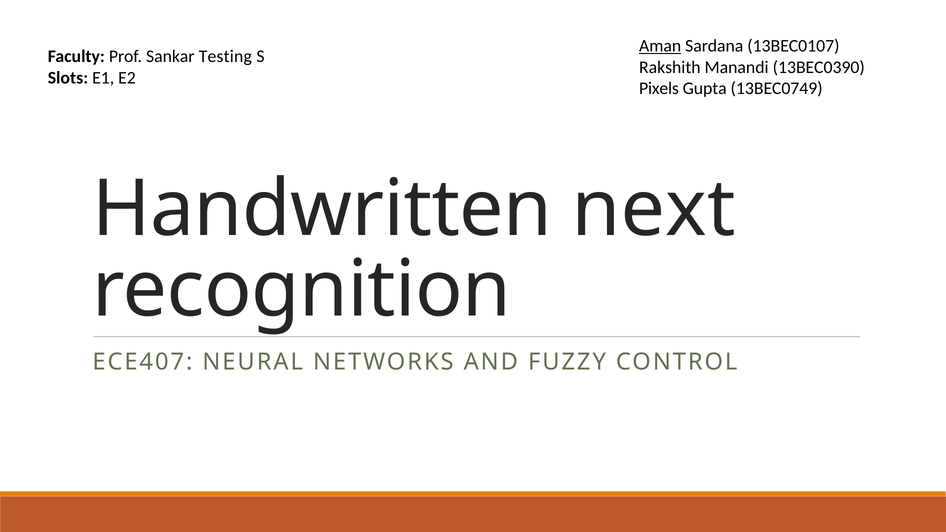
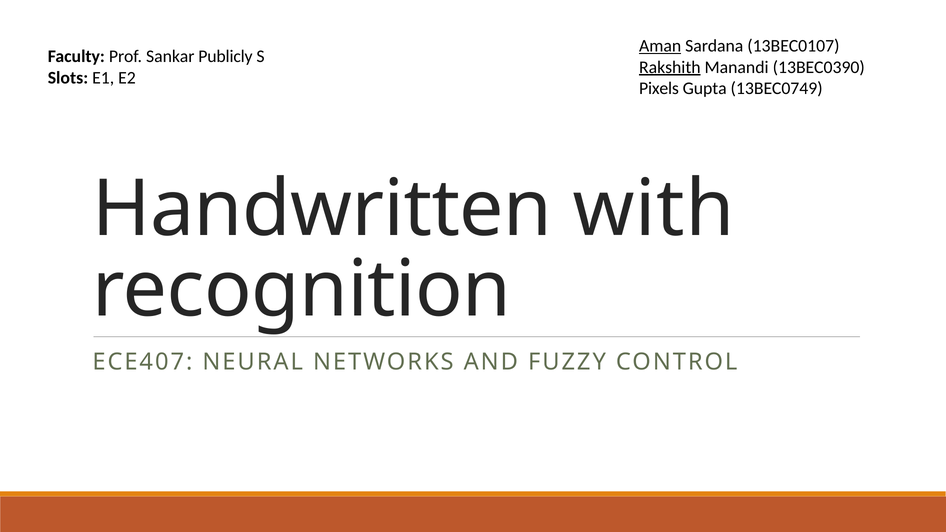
Testing: Testing -> Publicly
Rakshith underline: none -> present
next: next -> with
